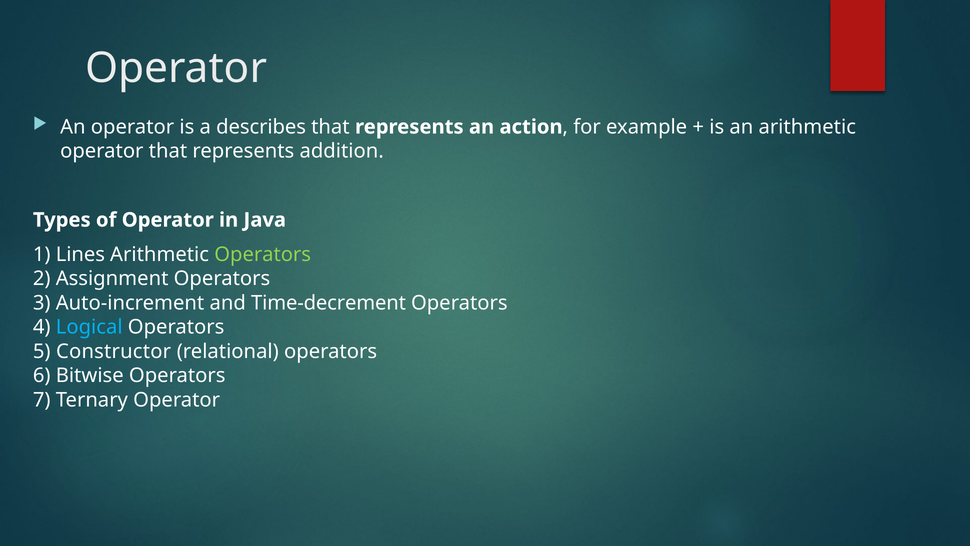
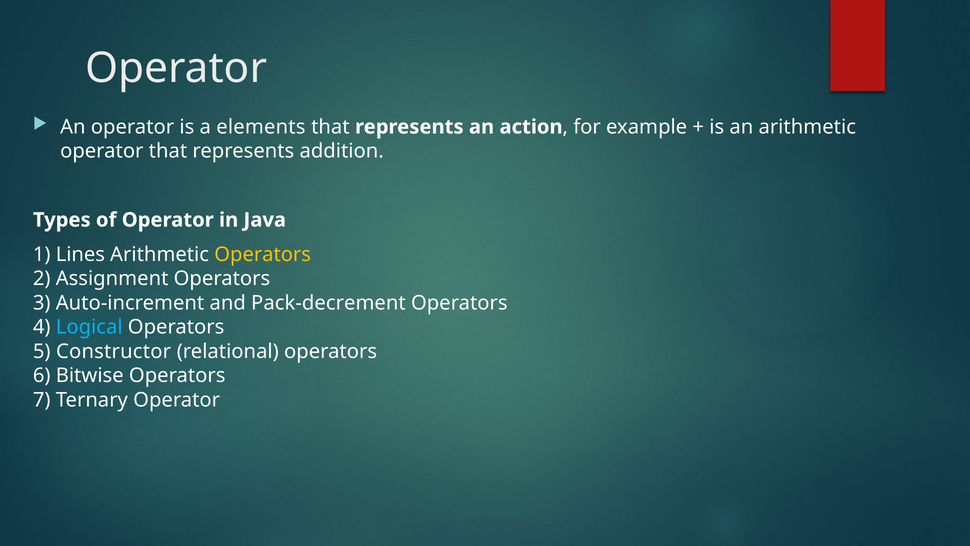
describes: describes -> elements
Operators at (263, 254) colour: light green -> yellow
Time-decrement: Time-decrement -> Pack-decrement
